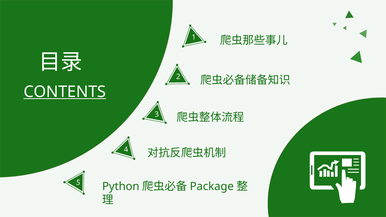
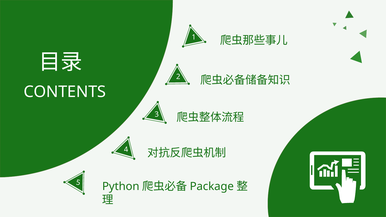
CONTENTS underline: present -> none
